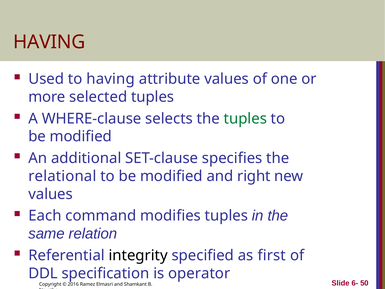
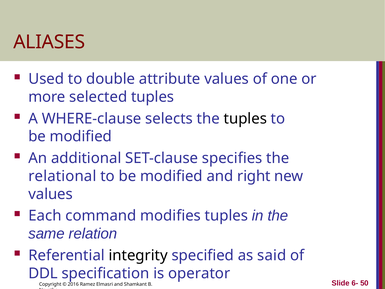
HAVING at (49, 42): HAVING -> ALIASES
to having: having -> double
tuples at (245, 118) colour: green -> black
first: first -> said
